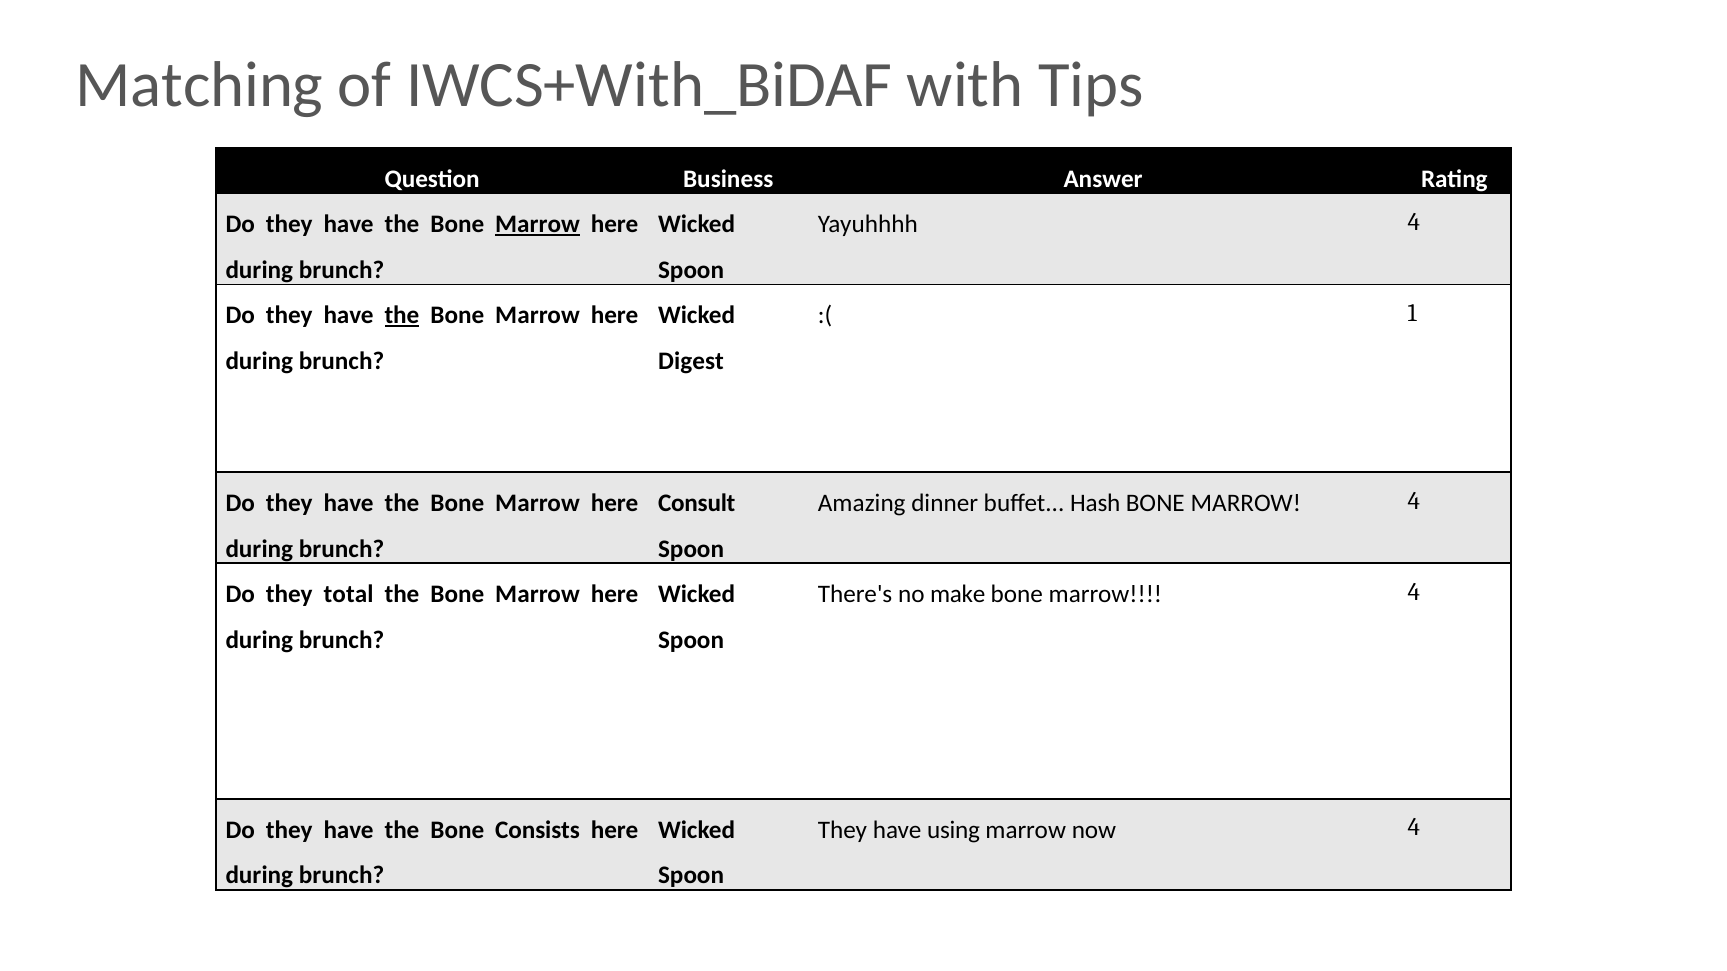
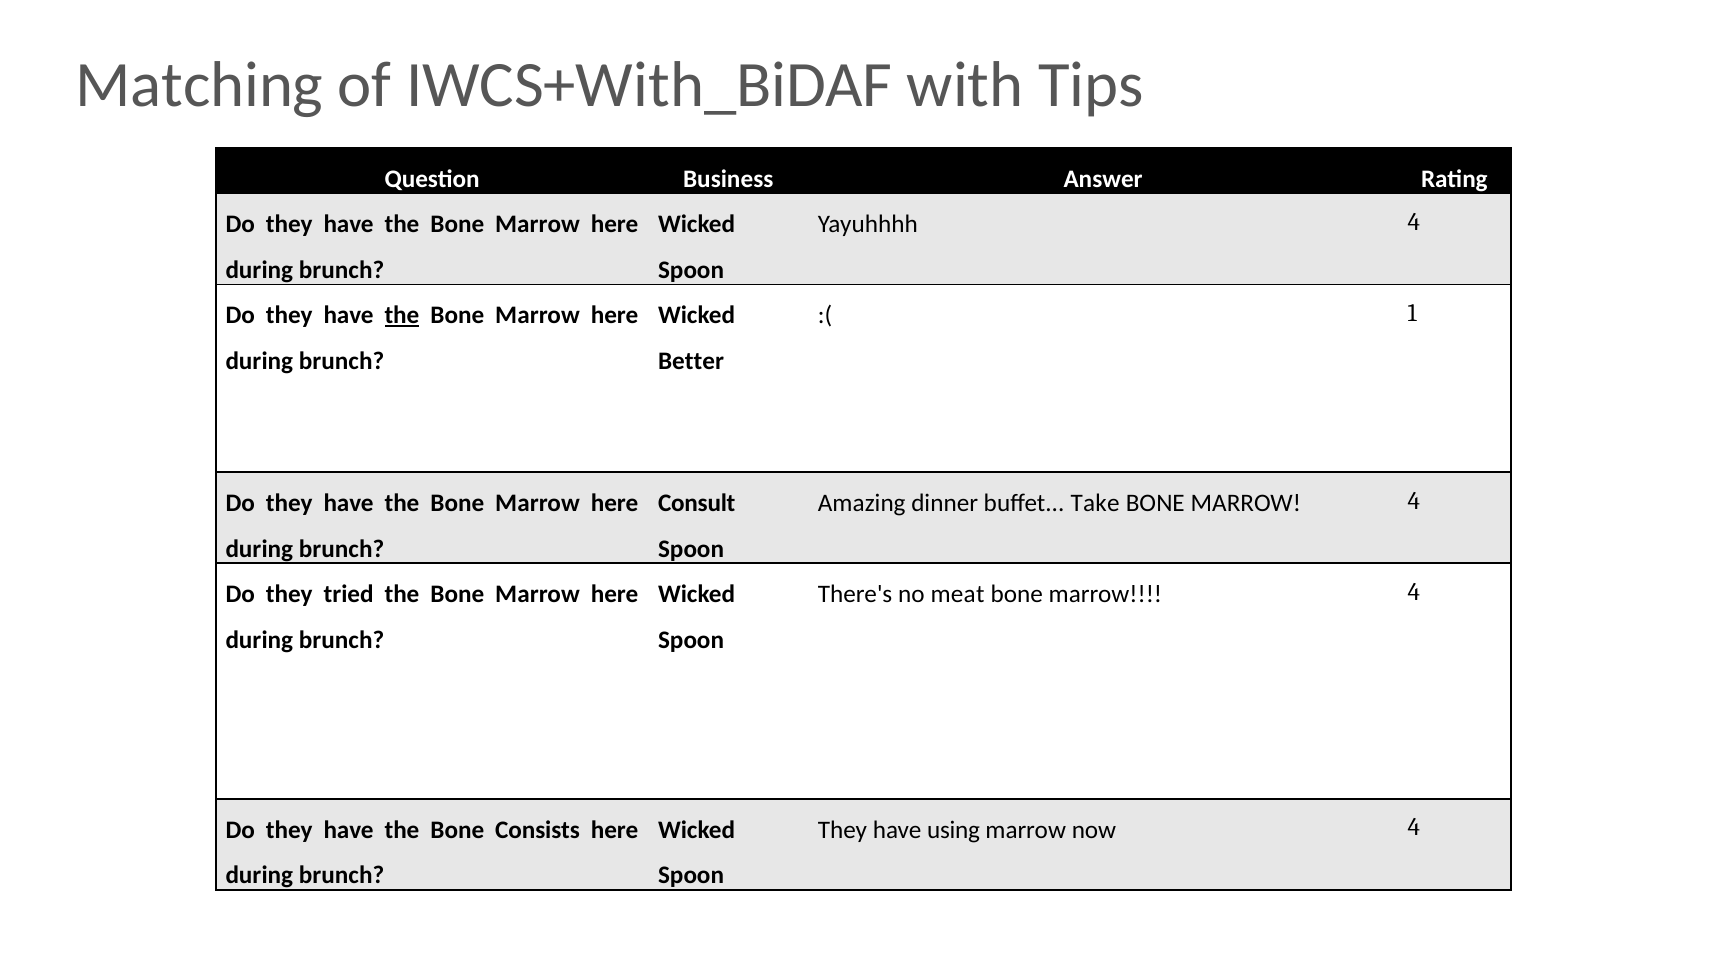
Marrow at (538, 224) underline: present -> none
Digest: Digest -> Better
Hash: Hash -> Take
total: total -> tried
make: make -> meat
